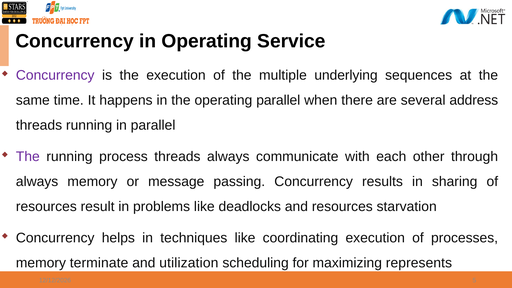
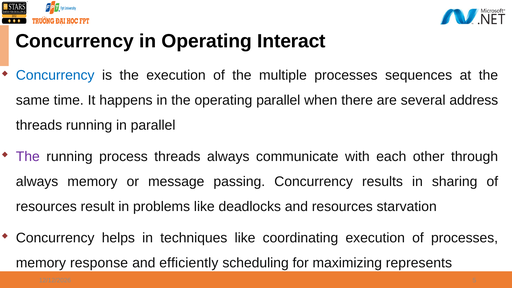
Service: Service -> Interact
Concurrency at (55, 75) colour: purple -> blue
multiple underlying: underlying -> processes
terminate: terminate -> response
utilization: utilization -> efficiently
